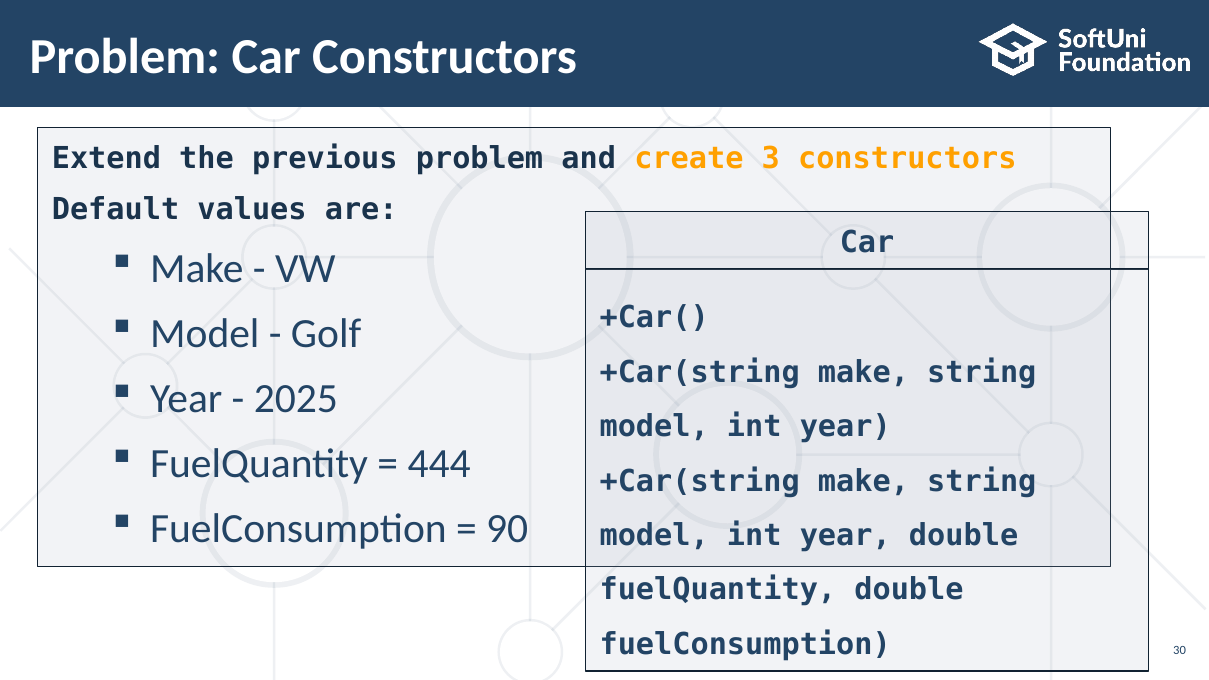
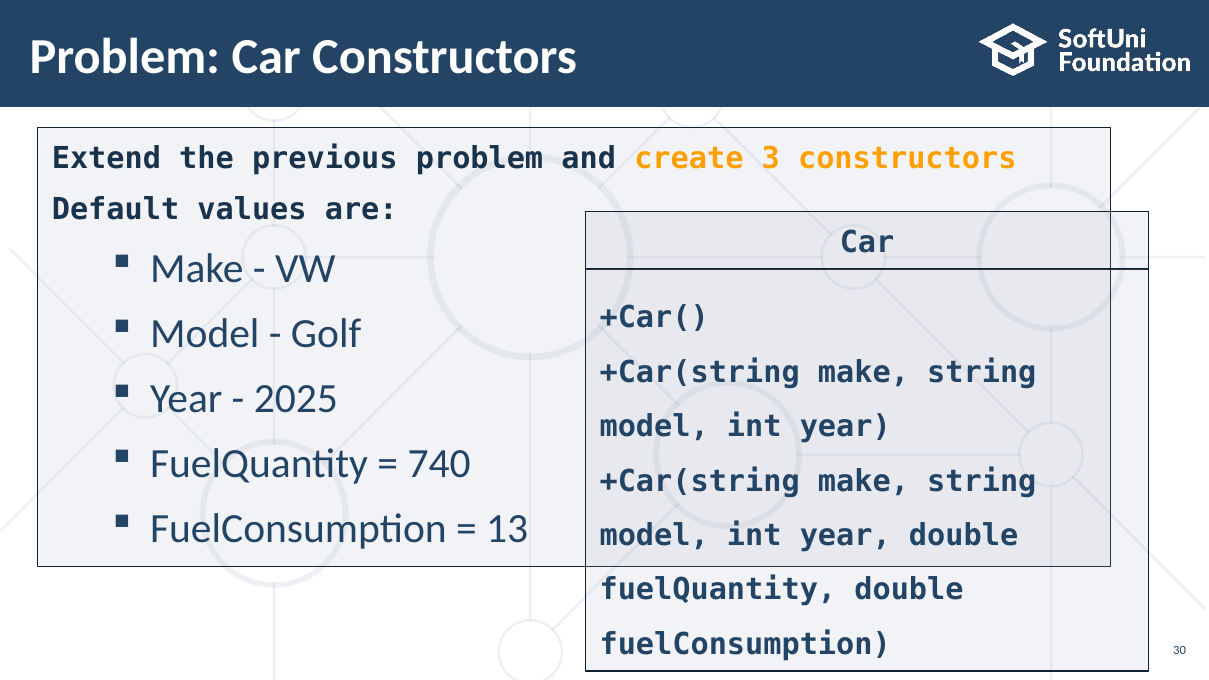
444: 444 -> 740
90: 90 -> 13
